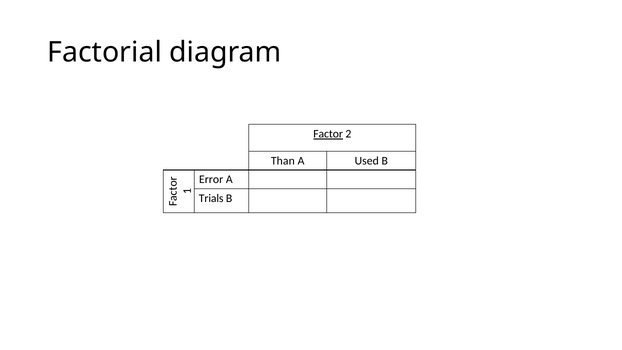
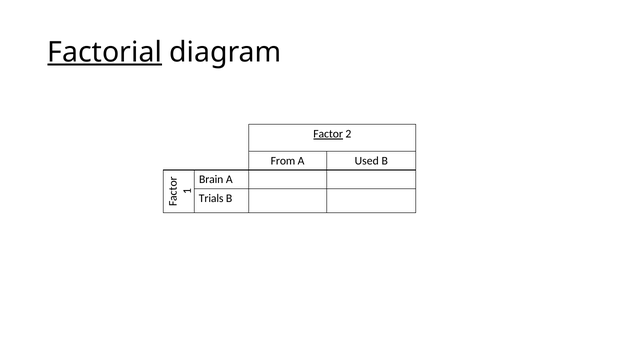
Factorial underline: none -> present
Than: Than -> From
Error: Error -> Brain
